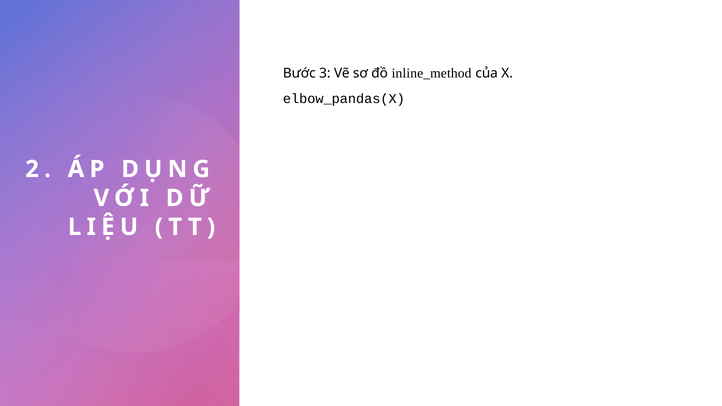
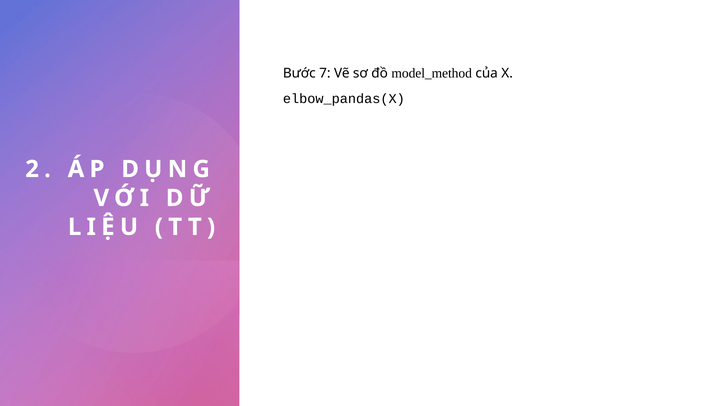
3: 3 -> 7
inline_method: inline_method -> model_method
